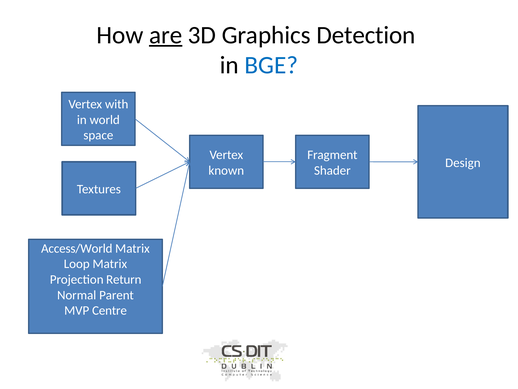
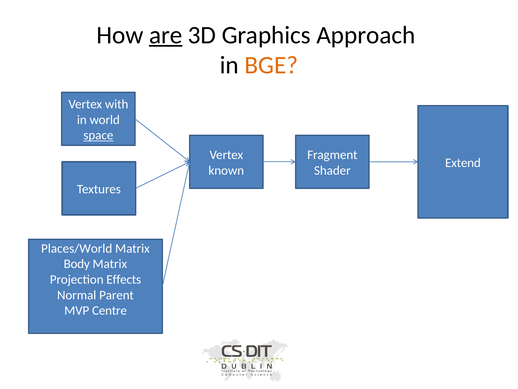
Detection: Detection -> Approach
BGE colour: blue -> orange
space underline: none -> present
Design: Design -> Extend
Access/World: Access/World -> Places/World
Loop: Loop -> Body
Return: Return -> Effects
